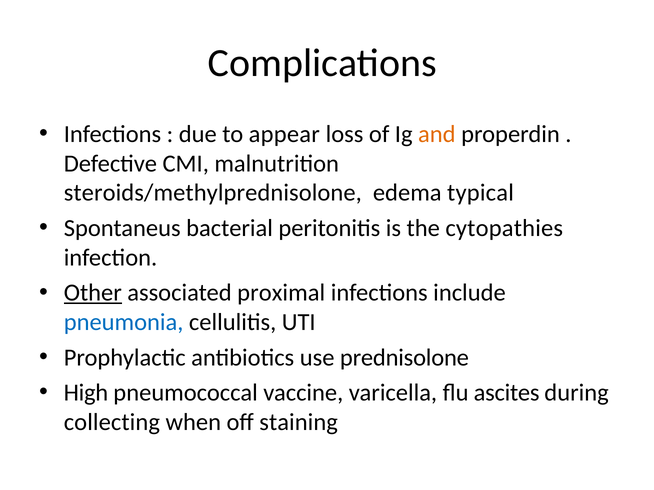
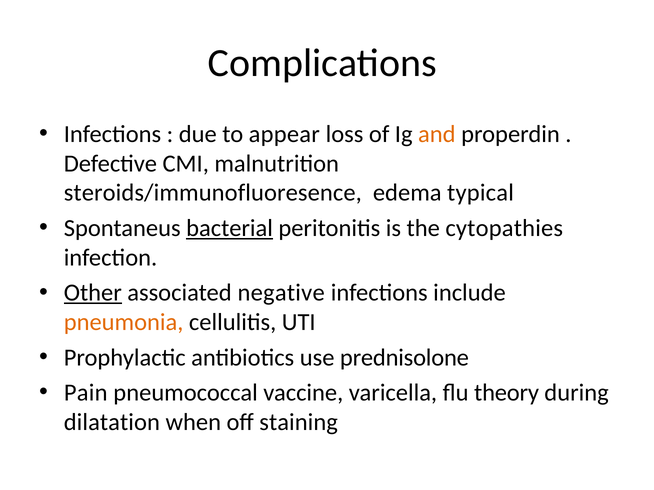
steroids/methylprednisolone: steroids/methylprednisolone -> steroids/immunofluoresence
bacterial underline: none -> present
proximal: proximal -> negative
pneumonia colour: blue -> orange
High: High -> Pain
ascites: ascites -> theory
collecting: collecting -> dilatation
